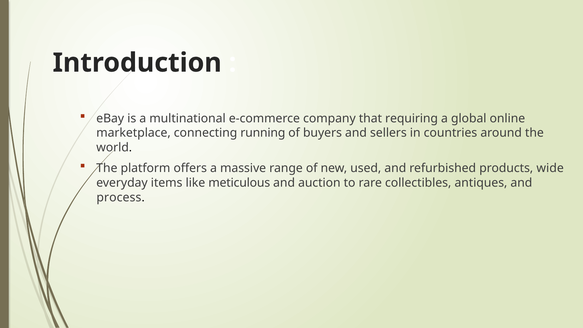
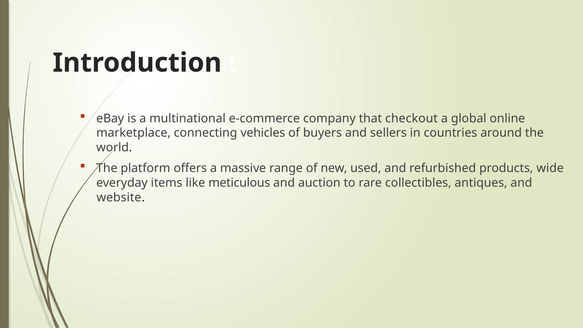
requiring: requiring -> checkout
running: running -> vehicles
process: process -> website
